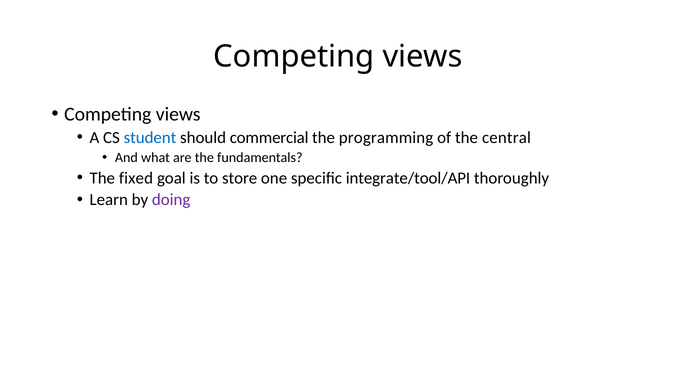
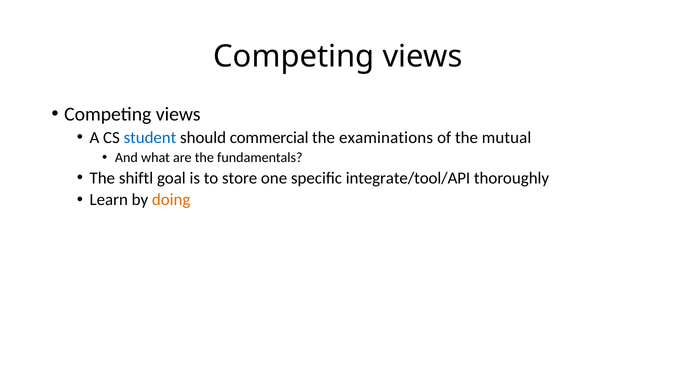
programming: programming -> examinations
central: central -> mutual
fixed: fixed -> shiftl
doing colour: purple -> orange
